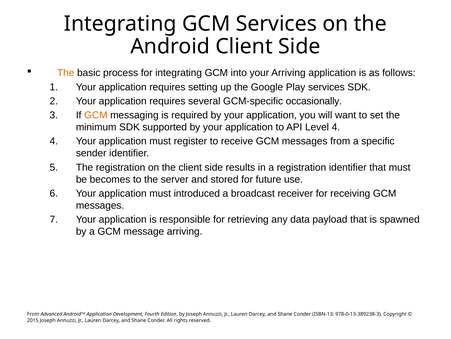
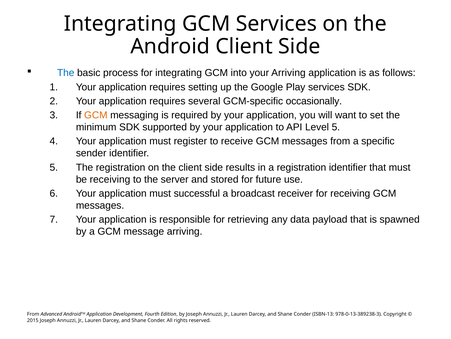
The at (66, 73) colour: orange -> blue
Level 4: 4 -> 5
be becomes: becomes -> receiving
introduced: introduced -> successful
